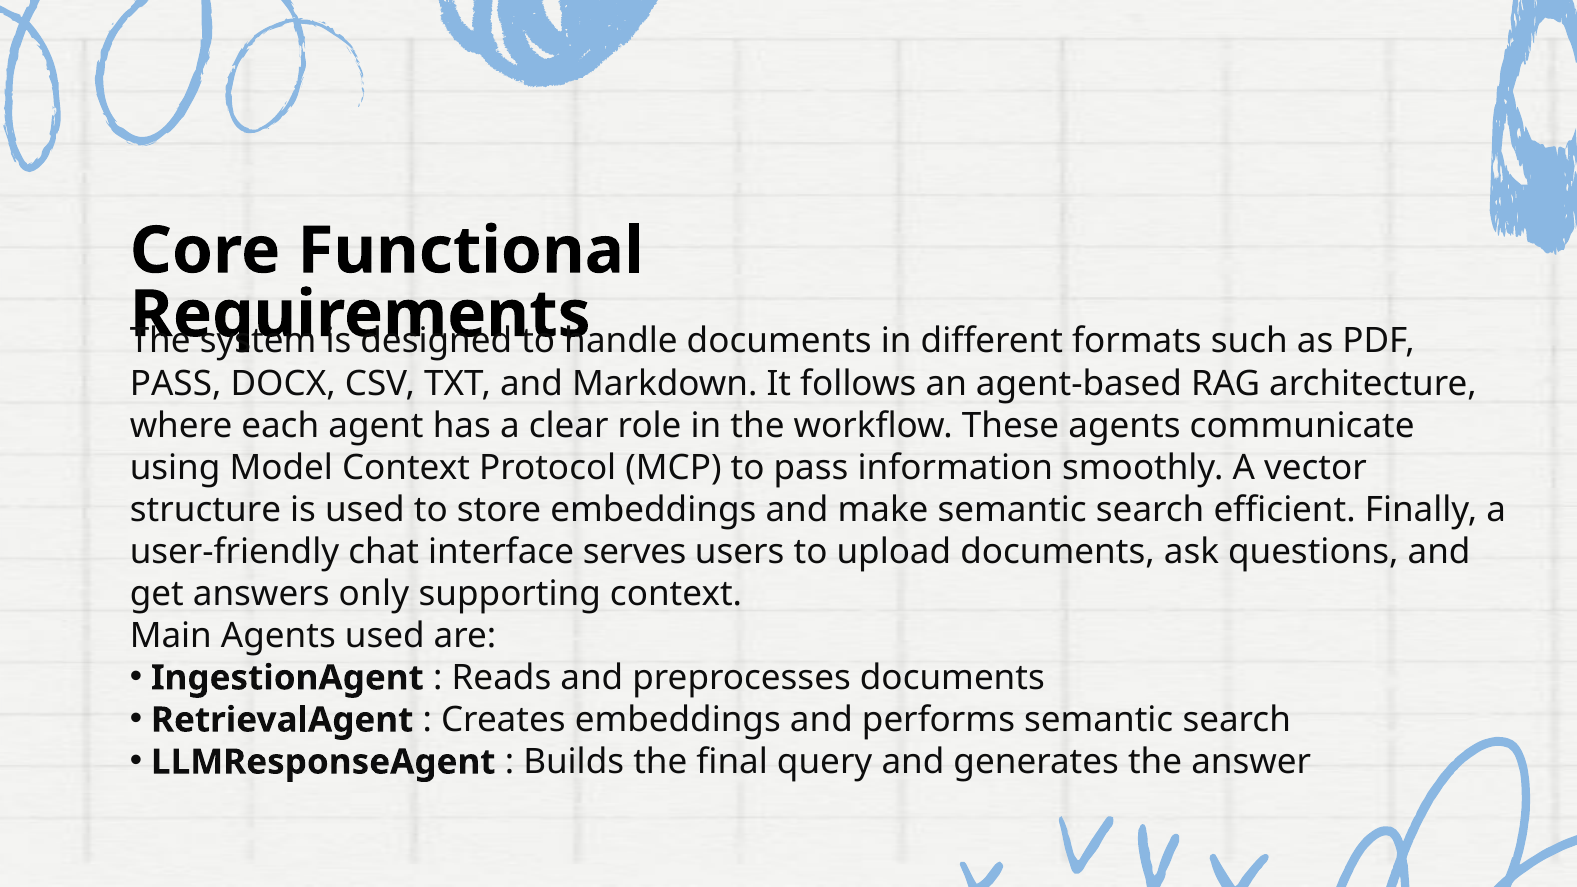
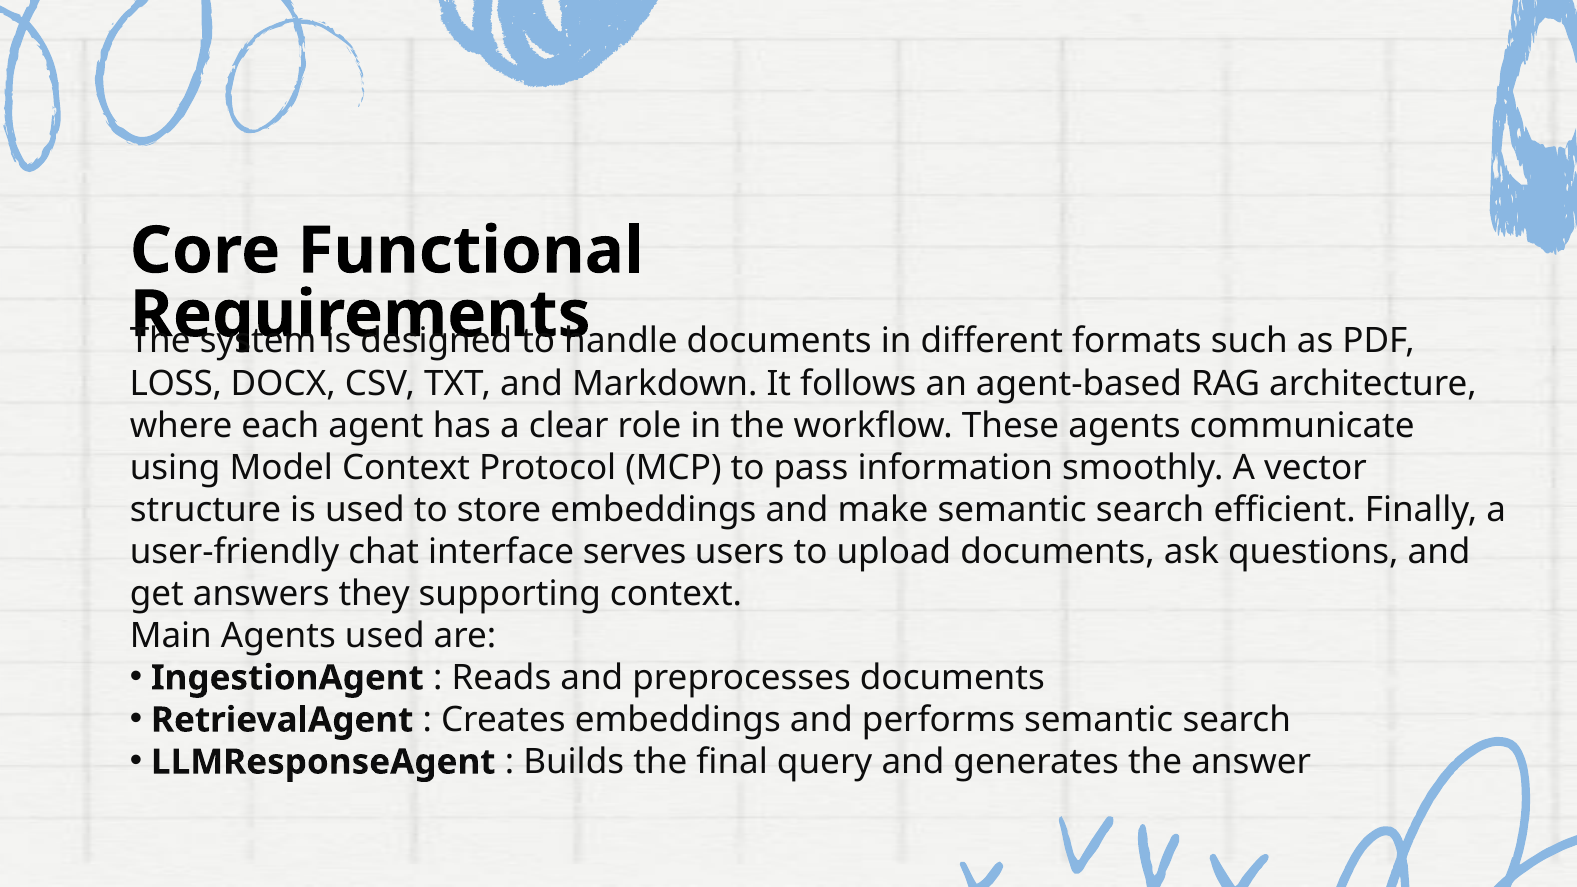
PASS at (176, 383): PASS -> LOSS
only: only -> they
